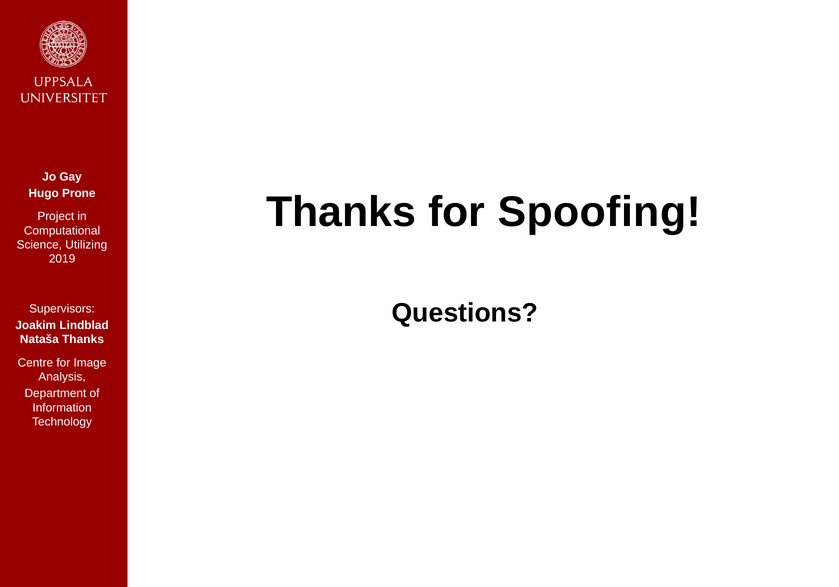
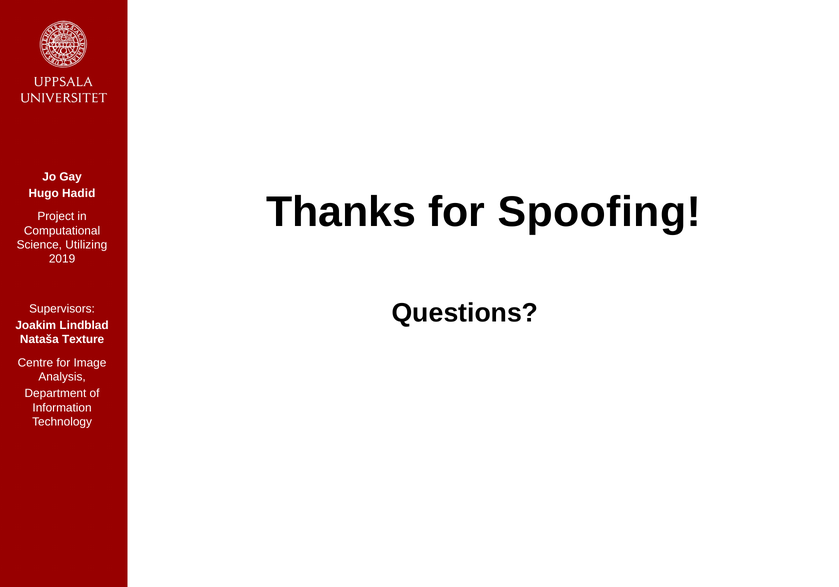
Prone: Prone -> Hadid
Nataša Thanks: Thanks -> Texture
